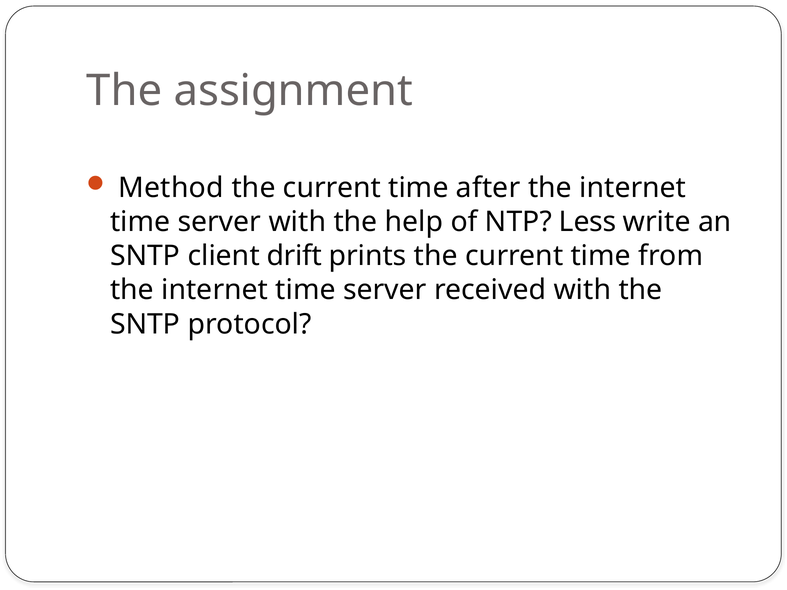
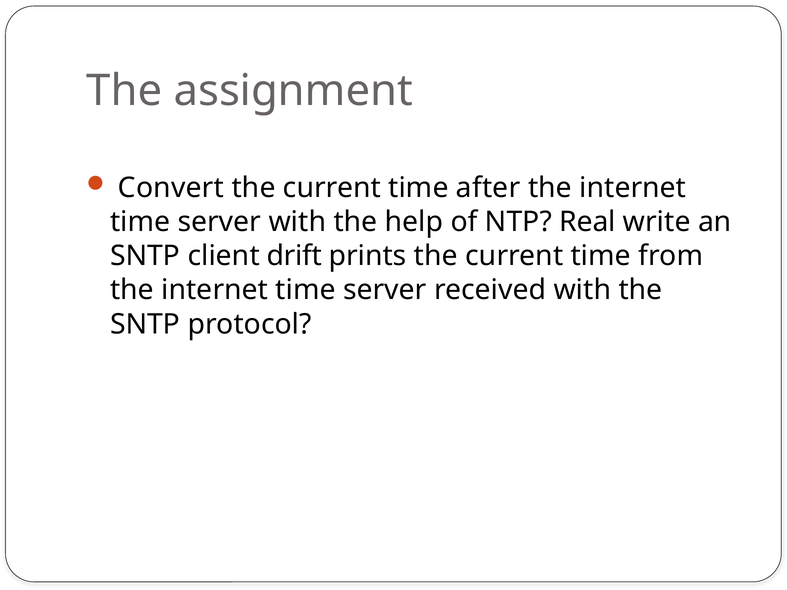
Method: Method -> Convert
Less: Less -> Real
